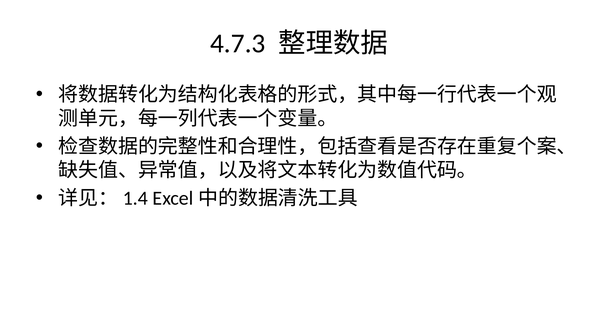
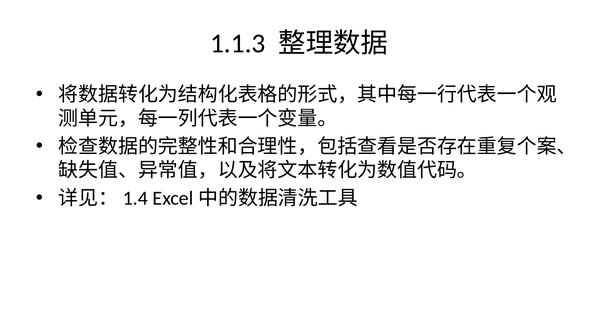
4.7.3: 4.7.3 -> 1.1.3
